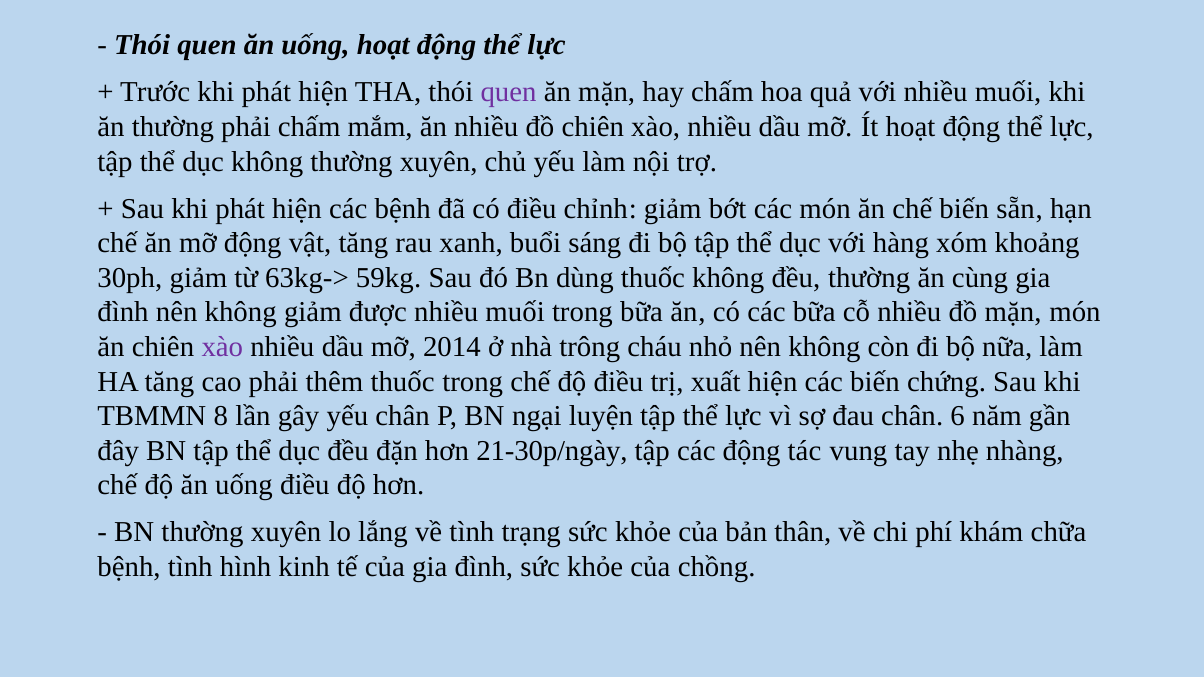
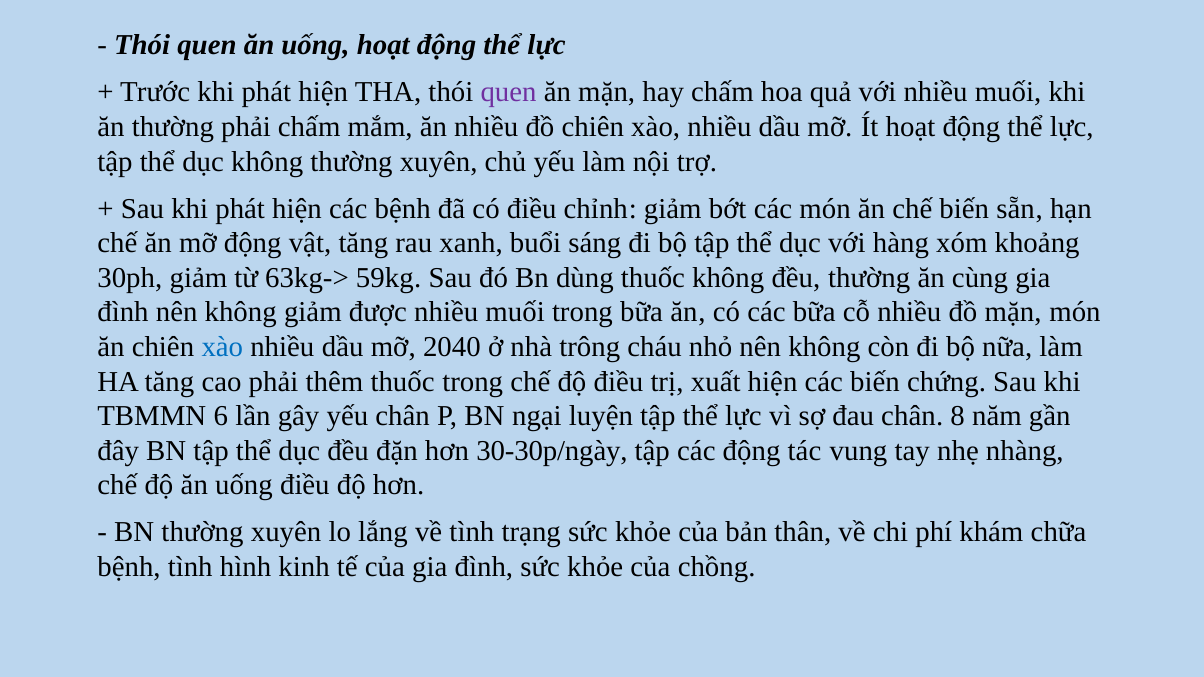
xào at (222, 347) colour: purple -> blue
2014: 2014 -> 2040
8: 8 -> 6
6: 6 -> 8
21-30p/ngày: 21-30p/ngày -> 30-30p/ngày
